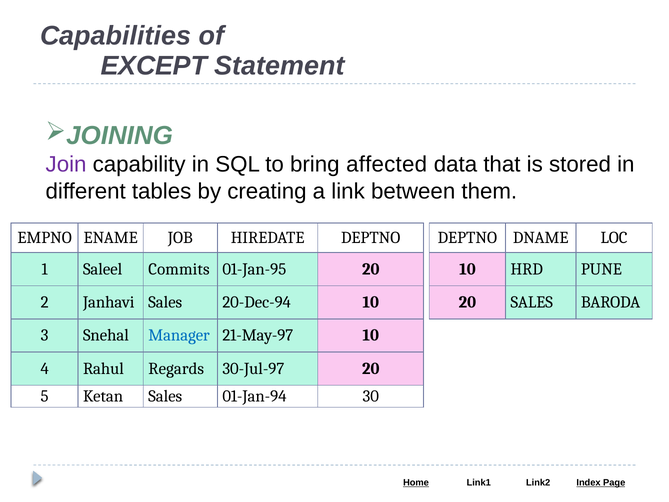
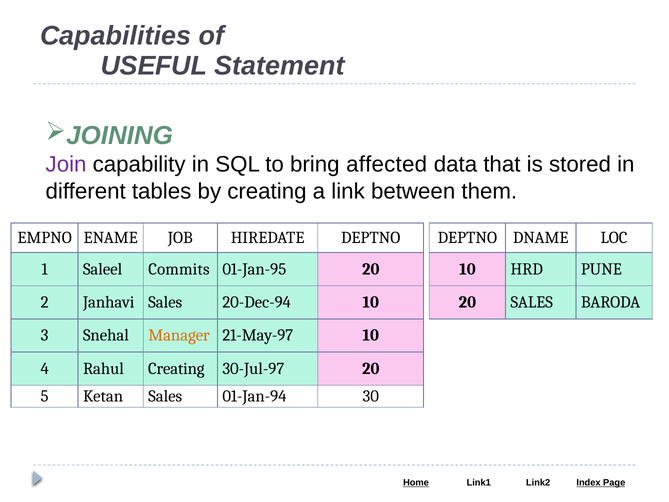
EXCEPT: EXCEPT -> USEFUL
Manager colour: blue -> orange
Rahul Regards: Regards -> Creating
